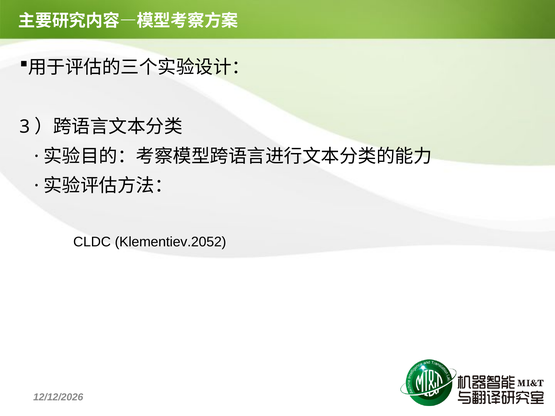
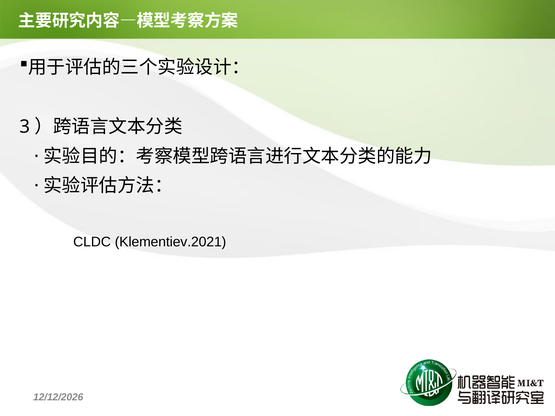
Klementiev.2052: Klementiev.2052 -> Klementiev.2021
